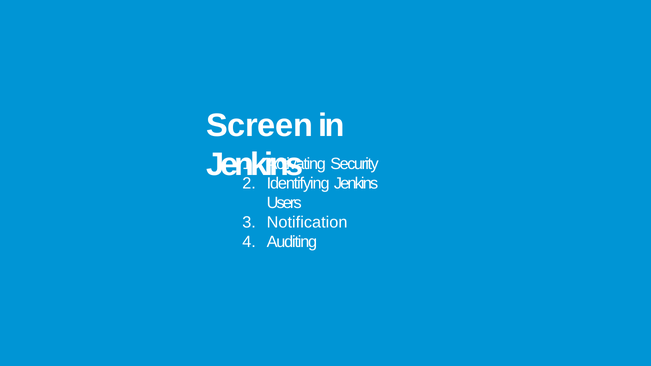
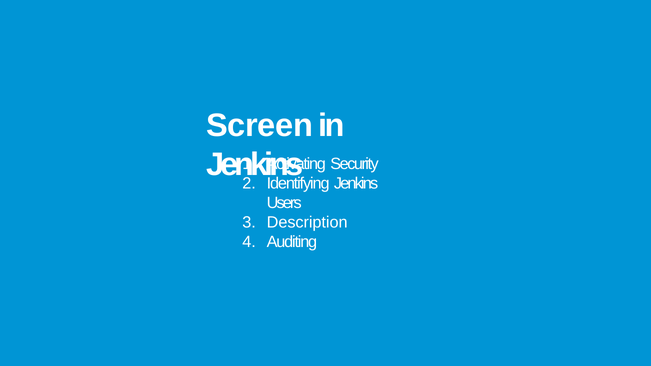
Notification: Notification -> Description
